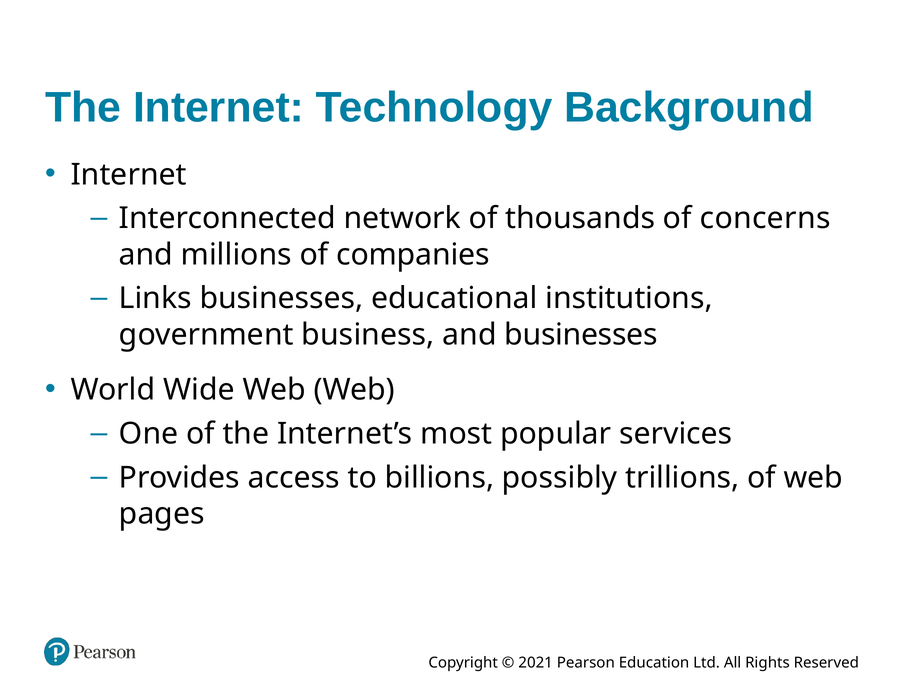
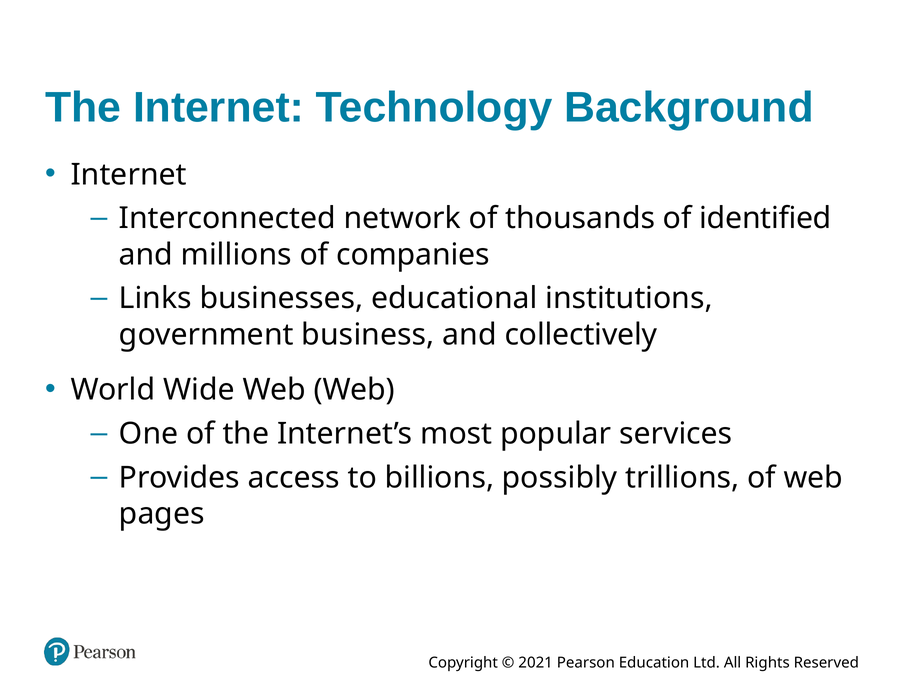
concerns: concerns -> identified
and businesses: businesses -> collectively
